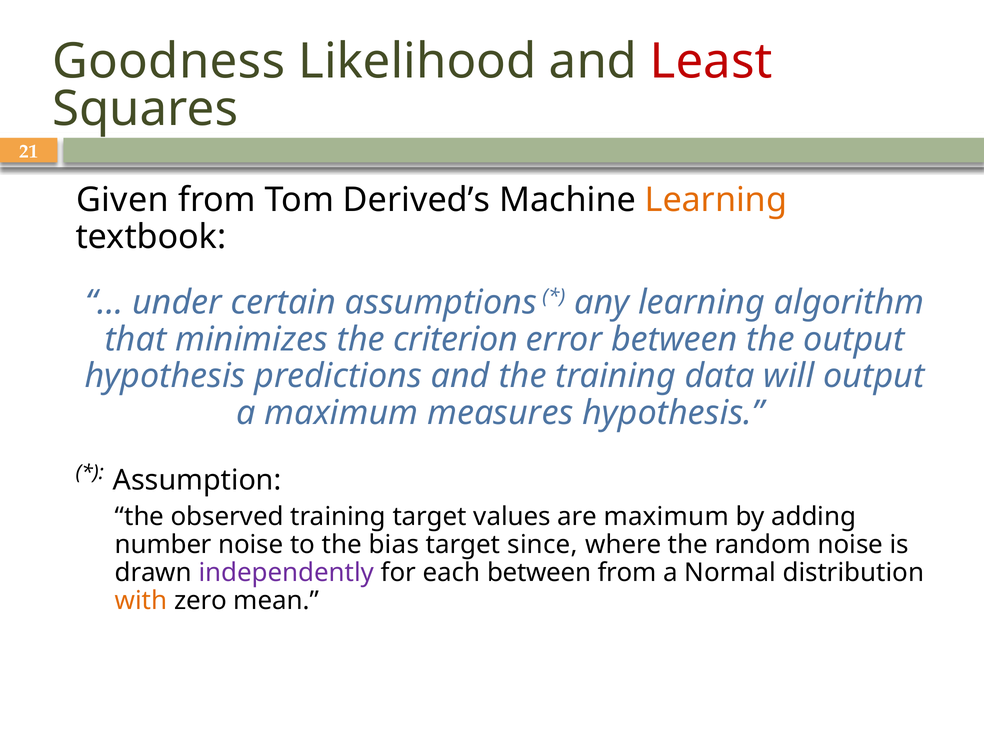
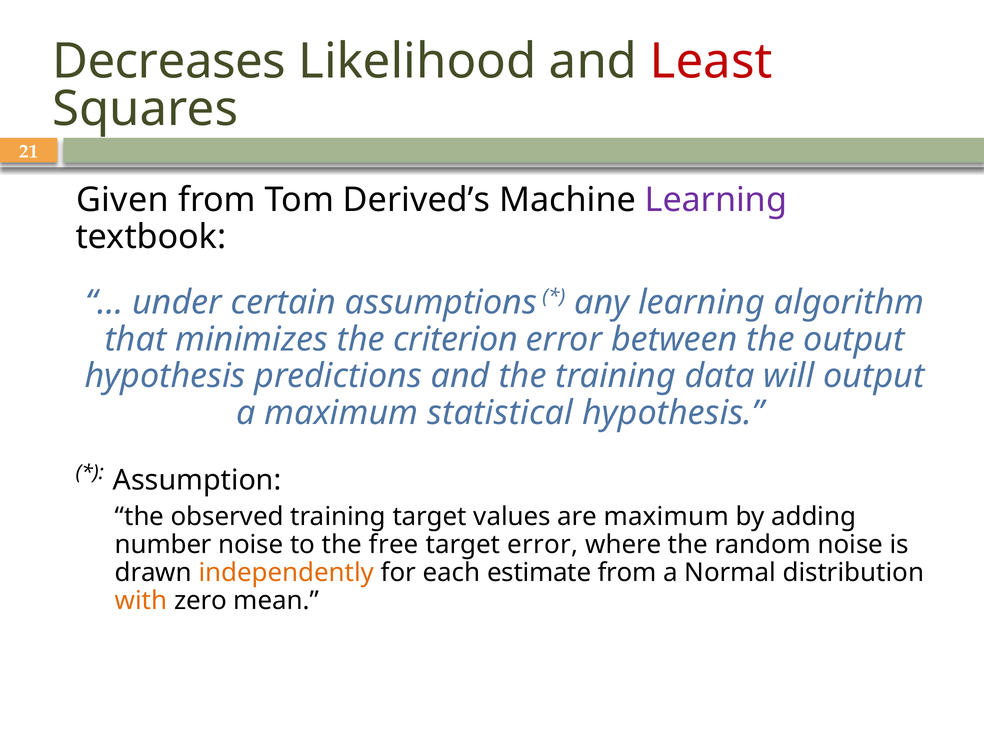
Goodness: Goodness -> Decreases
Learning at (716, 200) colour: orange -> purple
measures: measures -> statistical
bias: bias -> free
target since: since -> error
independently colour: purple -> orange
each between: between -> estimate
